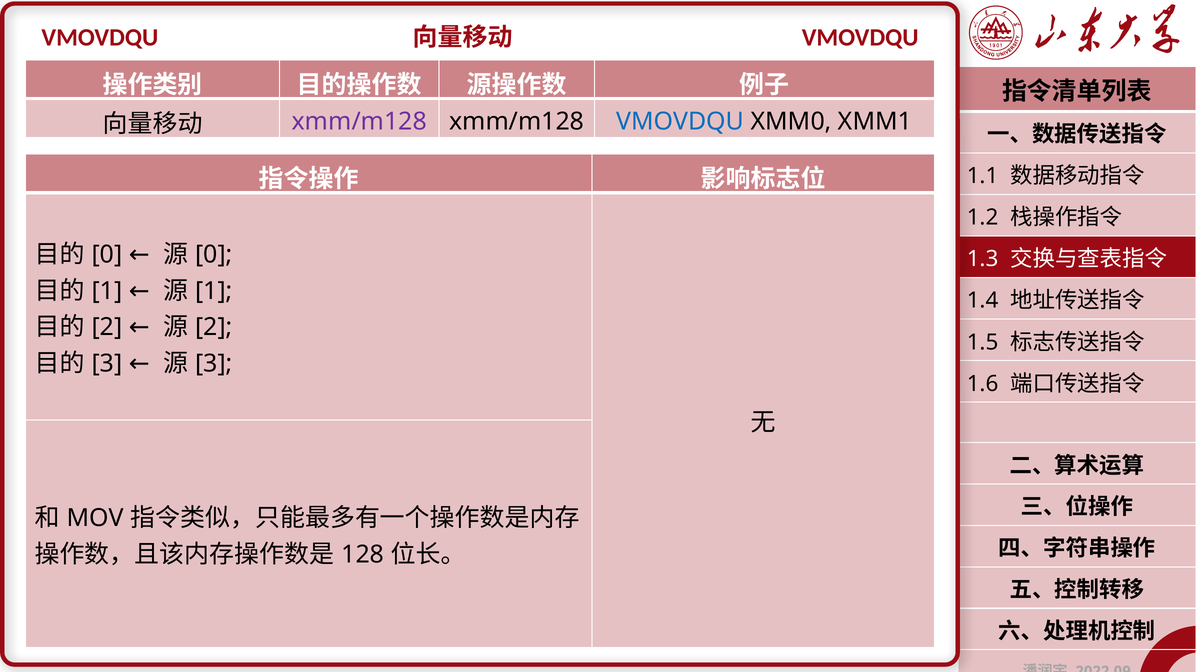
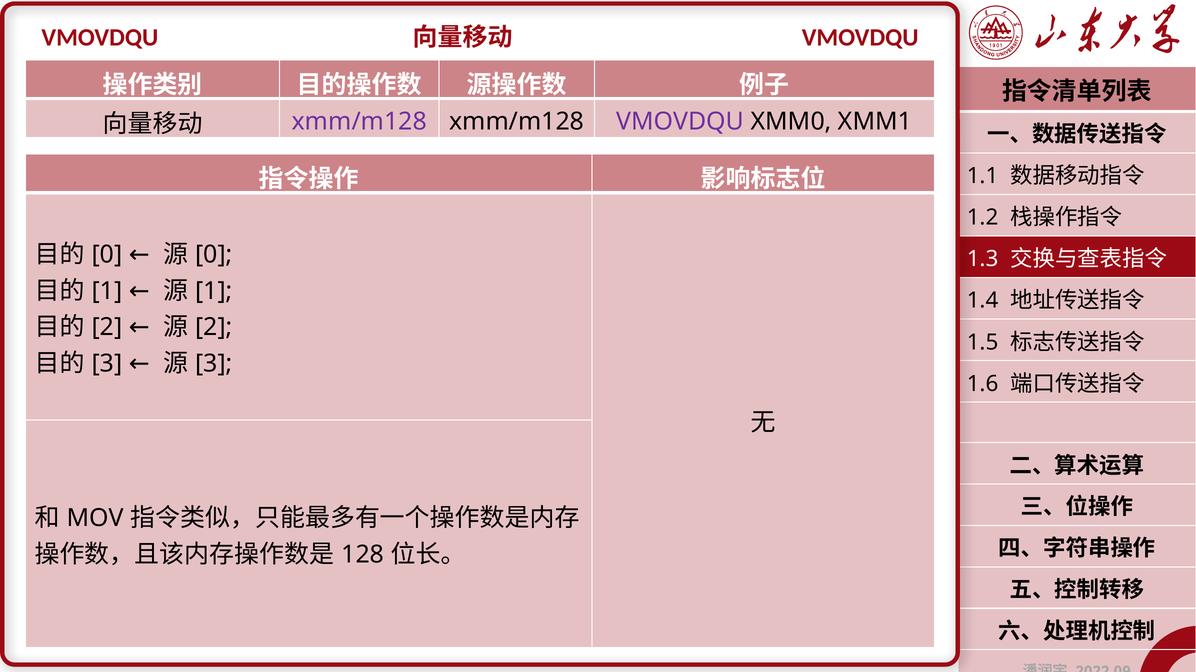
VMOVDQU at (680, 122) colour: blue -> purple
